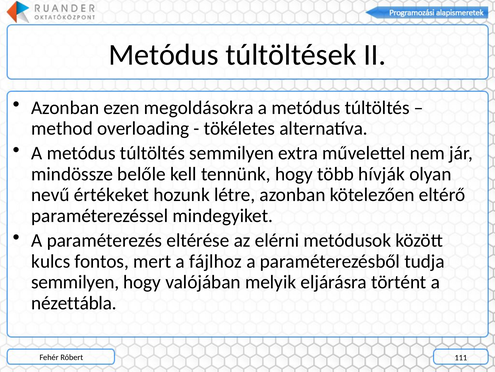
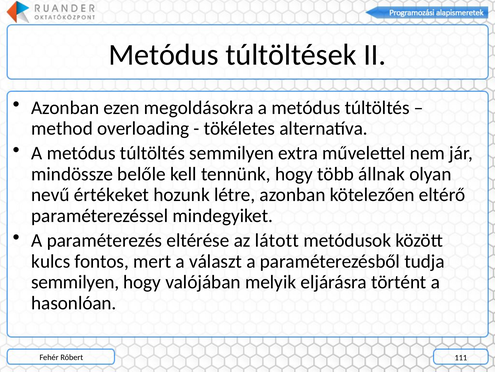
hívják: hívják -> állnak
elérni: elérni -> látott
fájlhoz: fájlhoz -> választ
nézettábla: nézettábla -> hasonlóan
